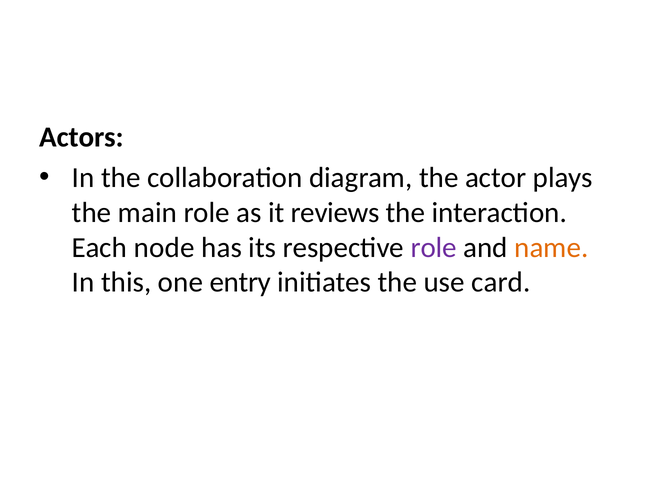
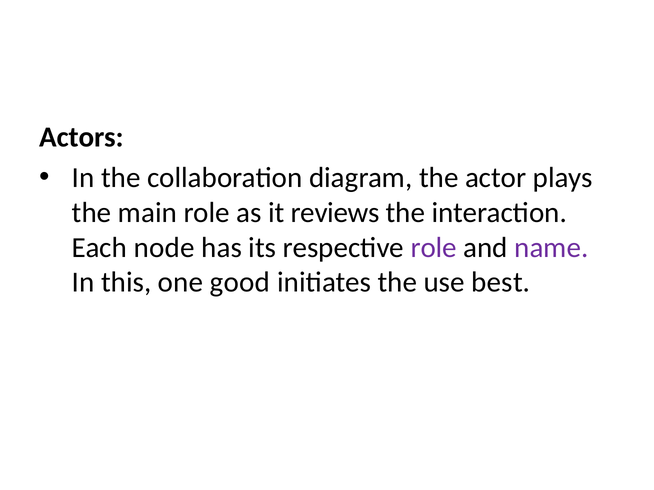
name colour: orange -> purple
entry: entry -> good
card: card -> best
